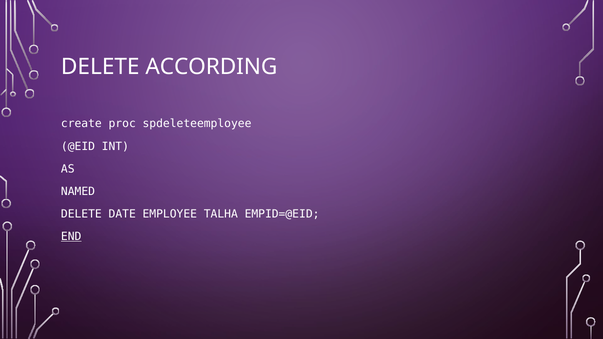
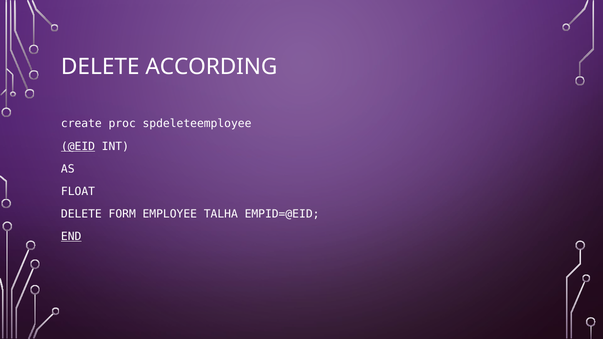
@EID underline: none -> present
NAMED: NAMED -> FLOAT
DATE: DATE -> FORM
